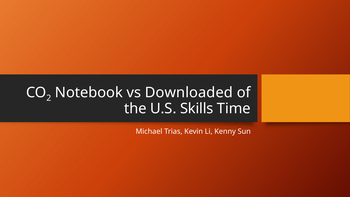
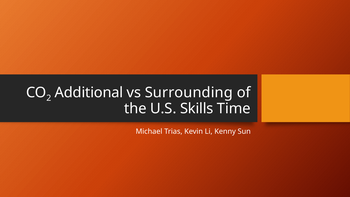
Notebook: Notebook -> Additional
Downloaded: Downloaded -> Surrounding
